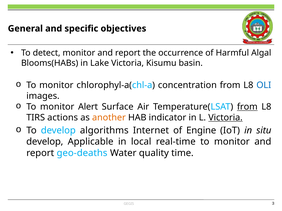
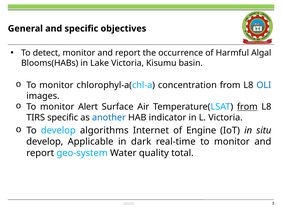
TIRS actions: actions -> specific
another colour: orange -> blue
Victoria at (225, 118) underline: present -> none
local: local -> dark
geo-deaths: geo-deaths -> geo-system
time: time -> total
